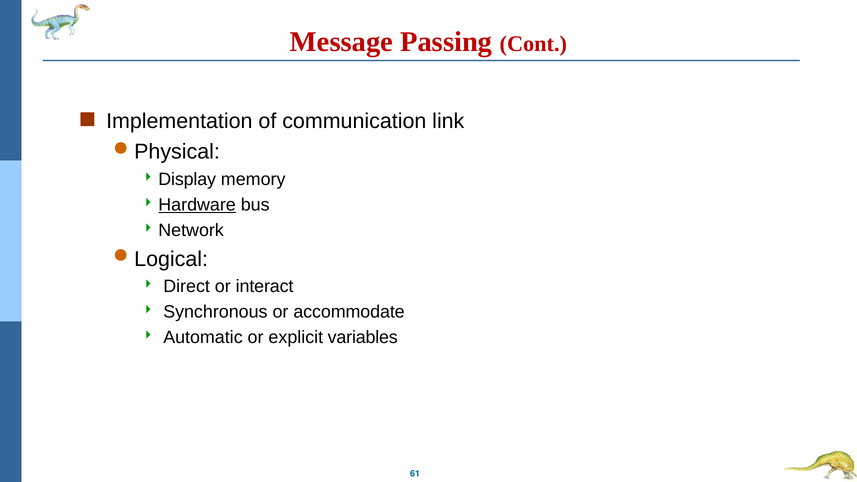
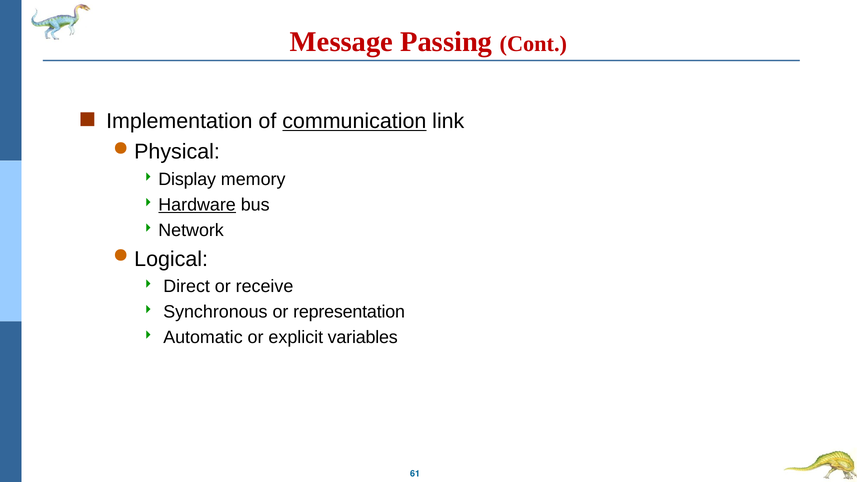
communication underline: none -> present
interact: interact -> receive
accommodate: accommodate -> representation
